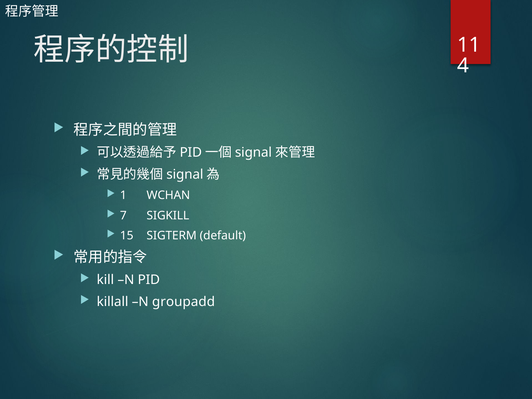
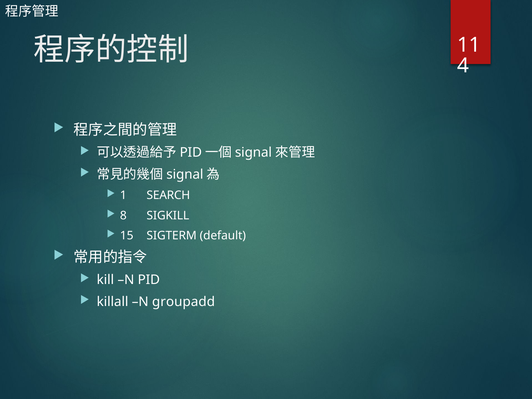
WCHAN: WCHAN -> SEARCH
7: 7 -> 8
